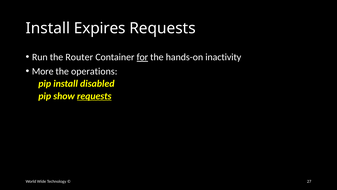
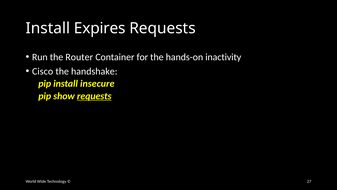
for underline: present -> none
More: More -> Cisco
operations: operations -> handshake
disabled: disabled -> insecure
